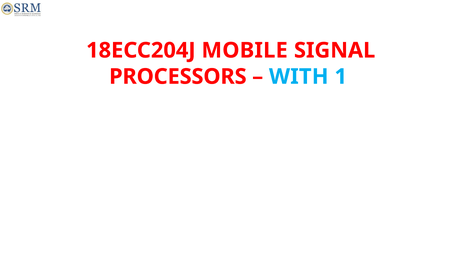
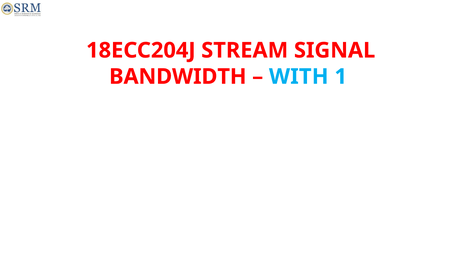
MOBILE: MOBILE -> STREAM
PROCESSORS: PROCESSORS -> BANDWIDTH
